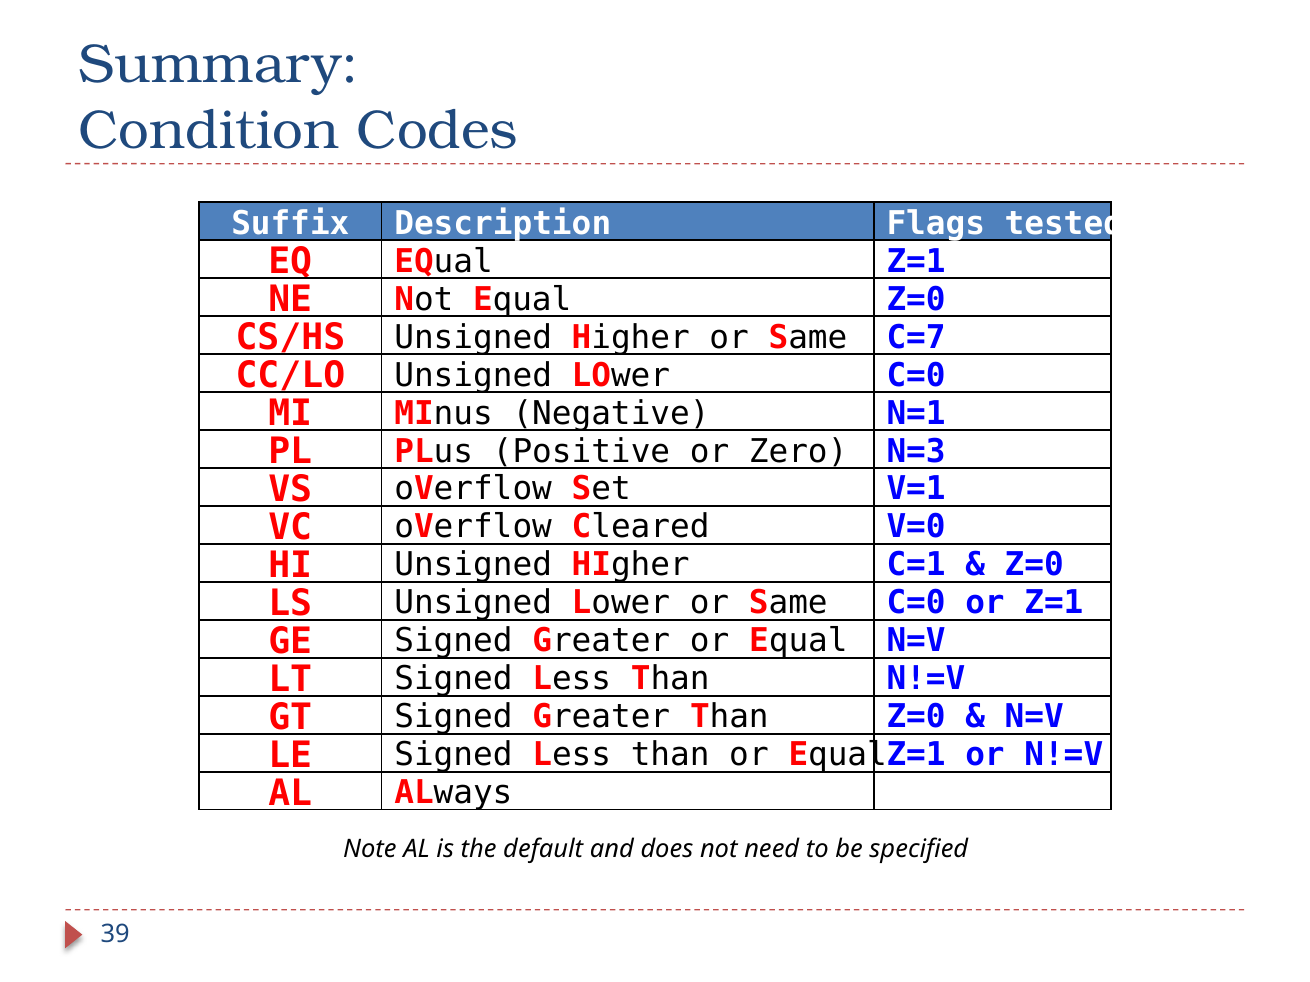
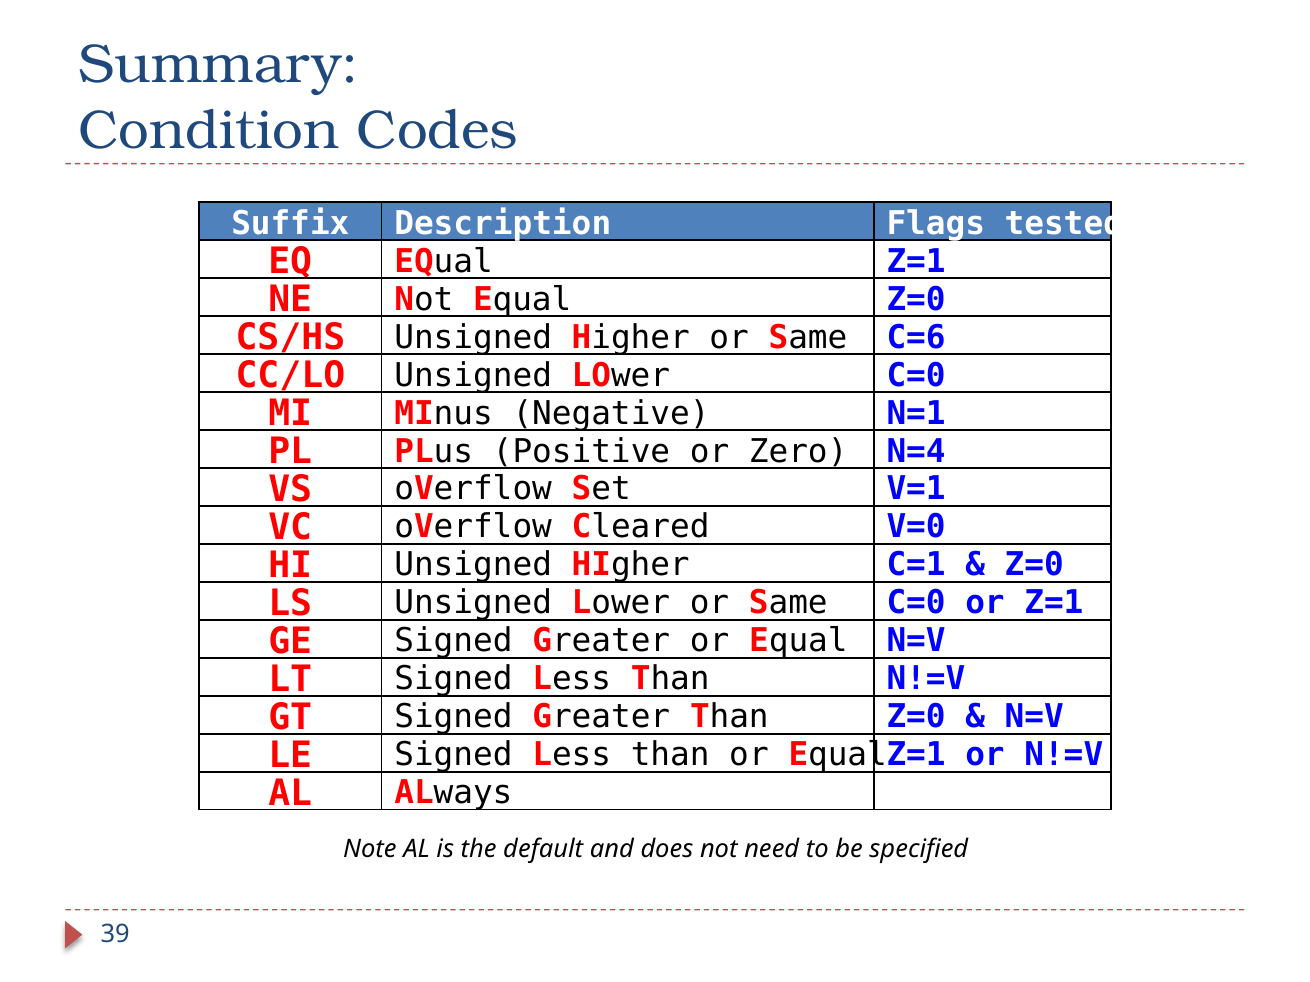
C=7: C=7 -> C=6
N=3: N=3 -> N=4
